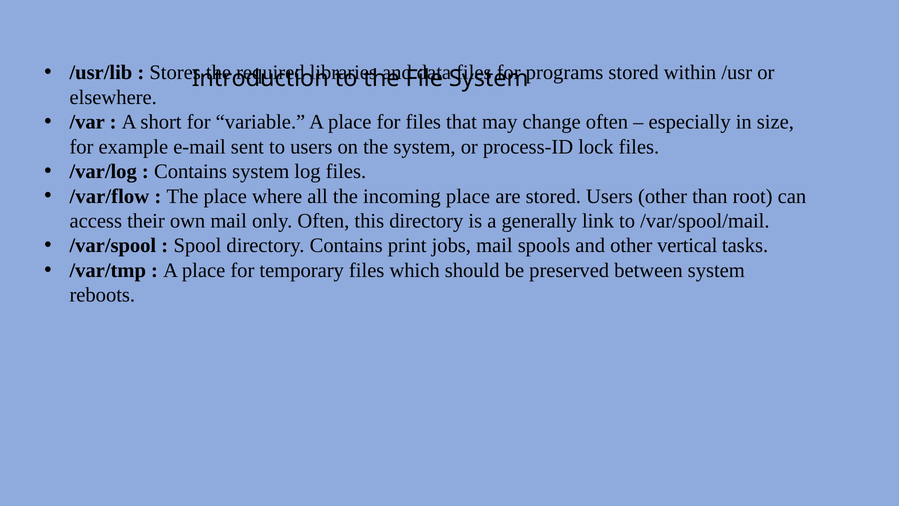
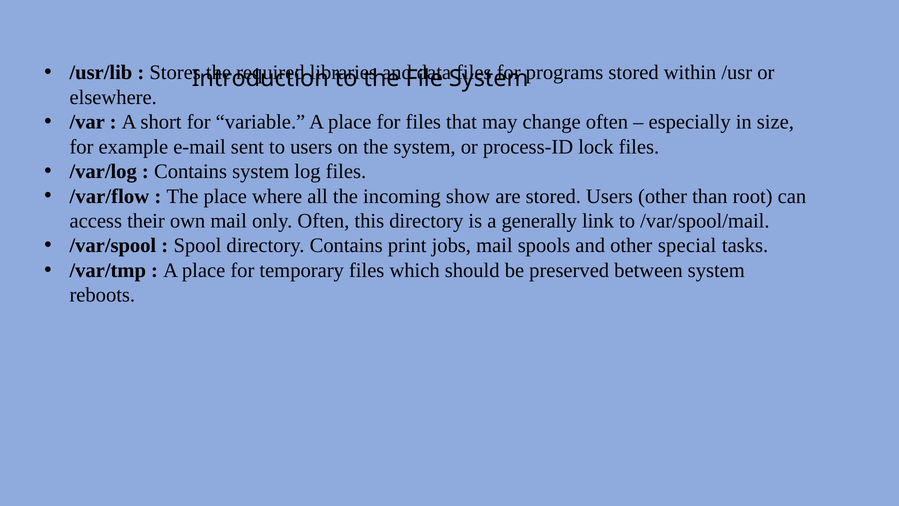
incoming place: place -> show
vertical: vertical -> special
